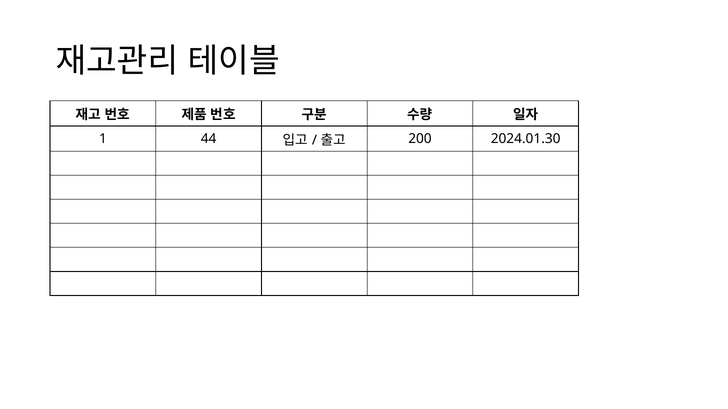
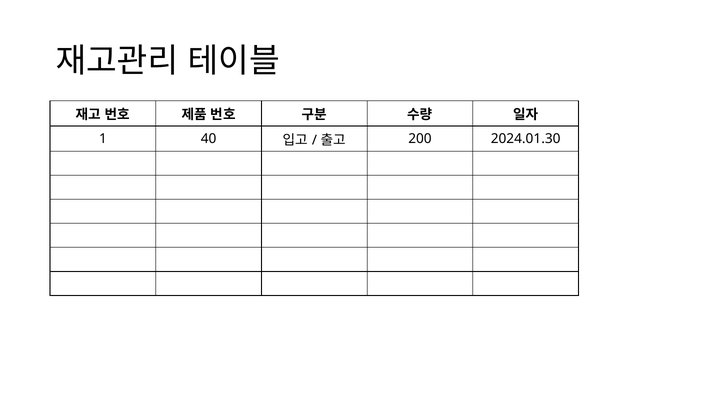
44: 44 -> 40
